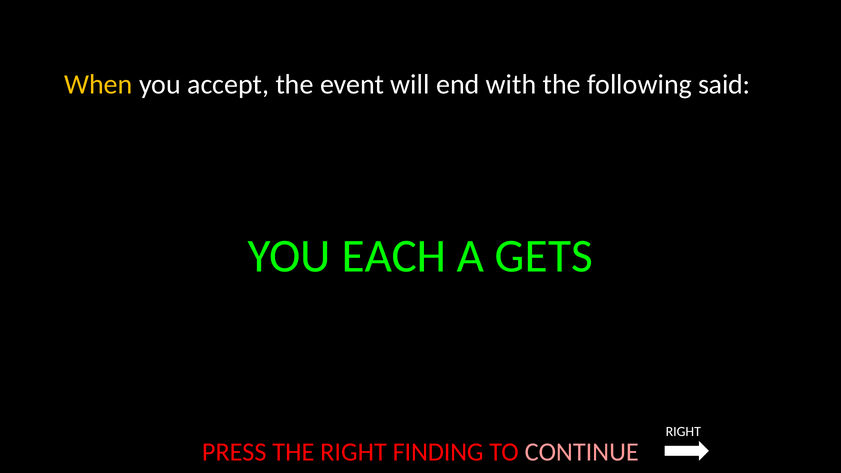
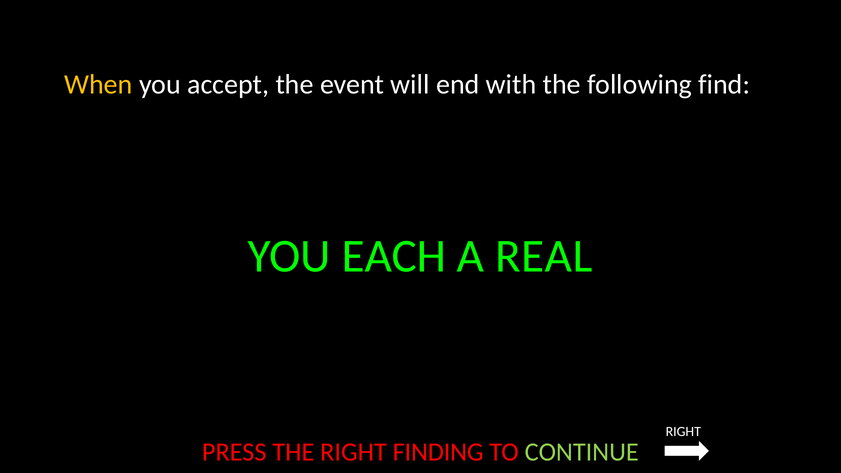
said: said -> find
GETS: GETS -> REAL
CONTINUE colour: pink -> light green
